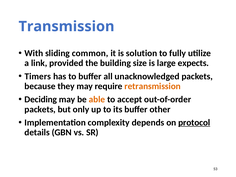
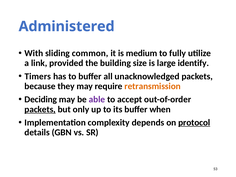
Transmission: Transmission -> Administered
solution: solution -> medium
expects: expects -> identify
able colour: orange -> purple
packets at (40, 109) underline: none -> present
other: other -> when
